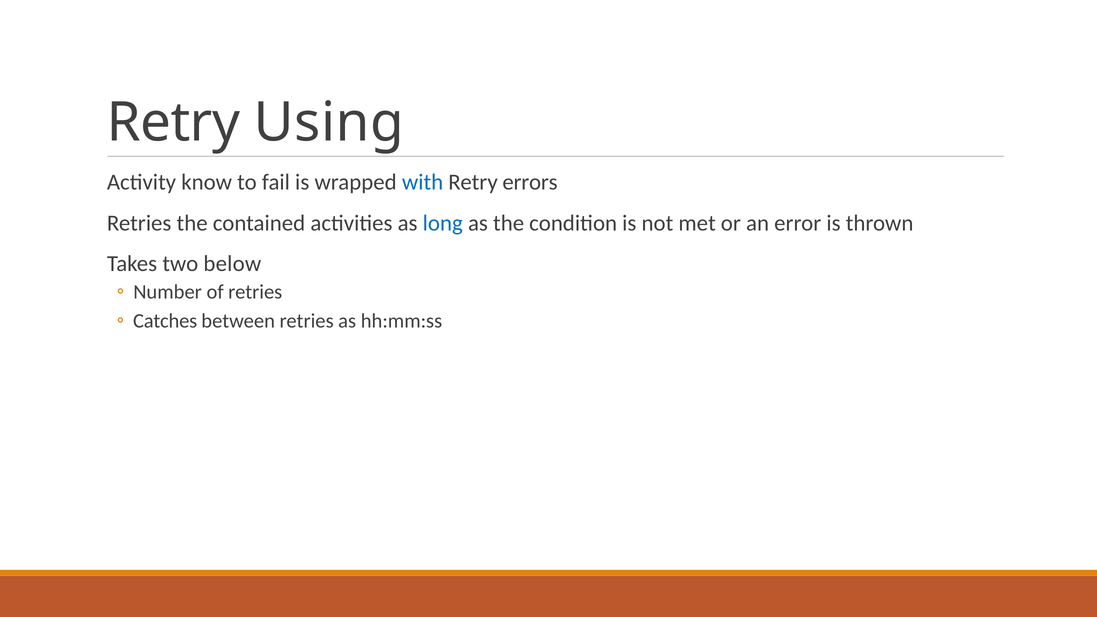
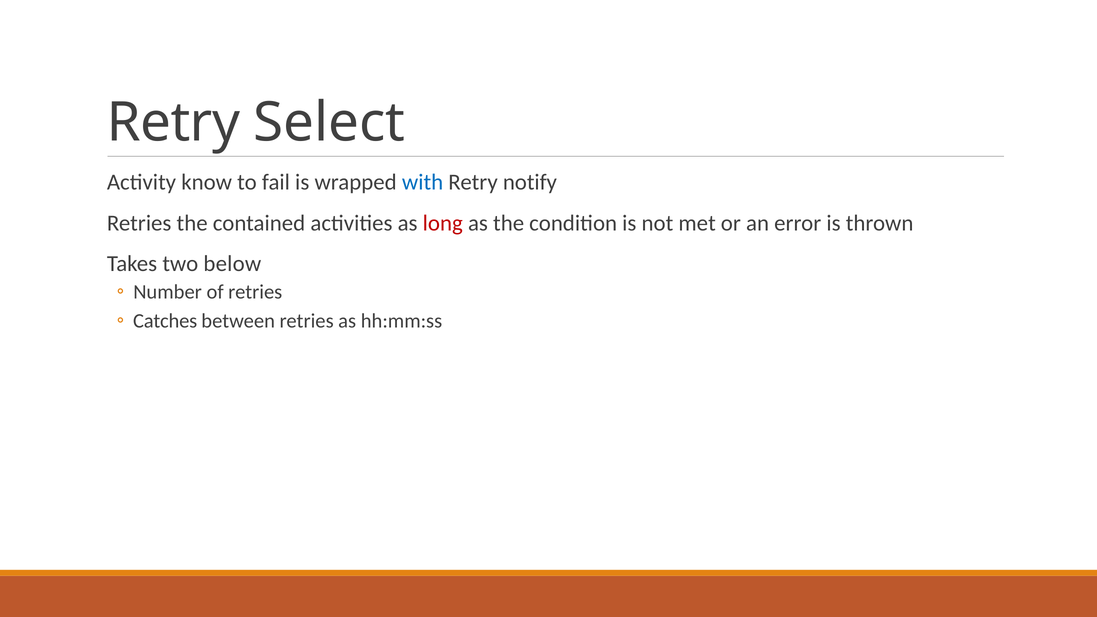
Using: Using -> Select
errors: errors -> notify
long colour: blue -> red
